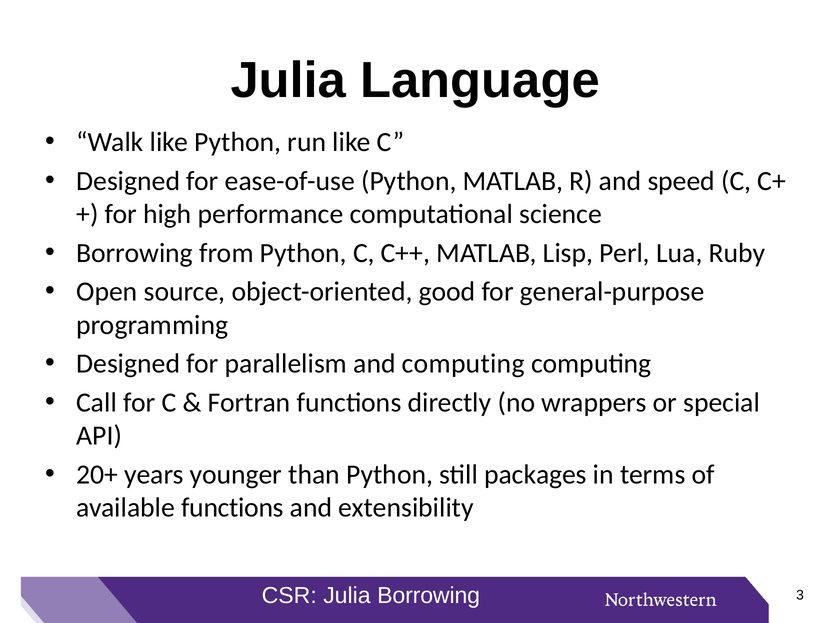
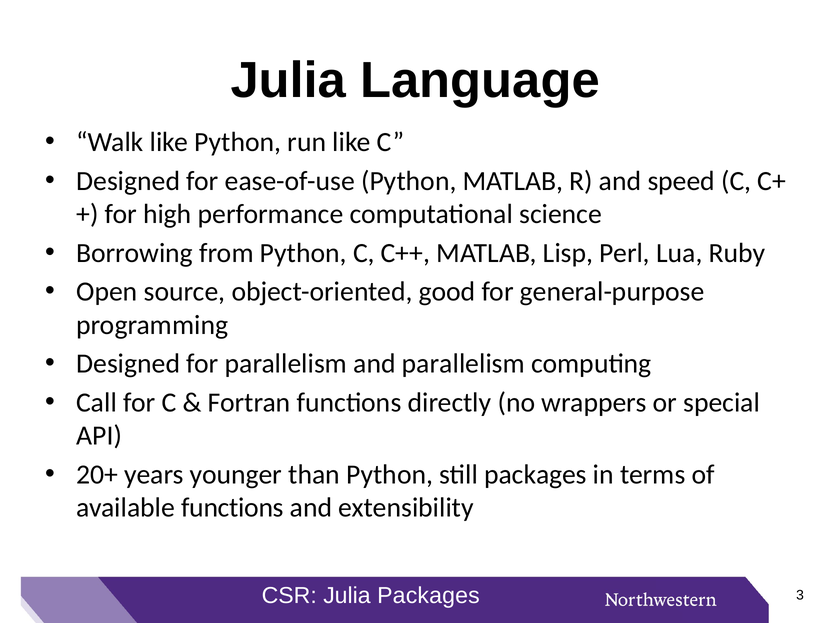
and computing: computing -> parallelism
Julia Borrowing: Borrowing -> Packages
